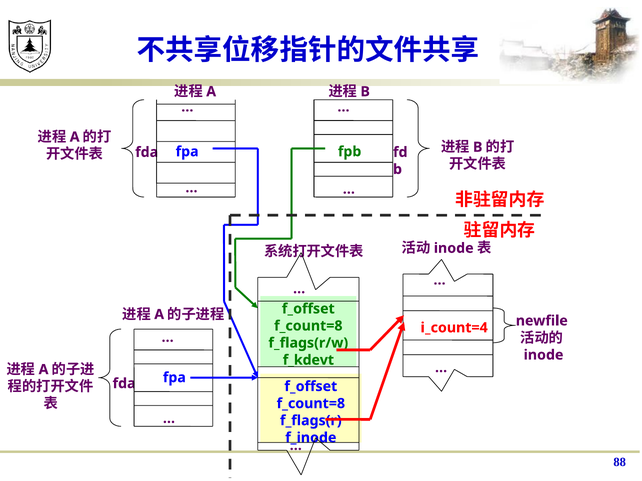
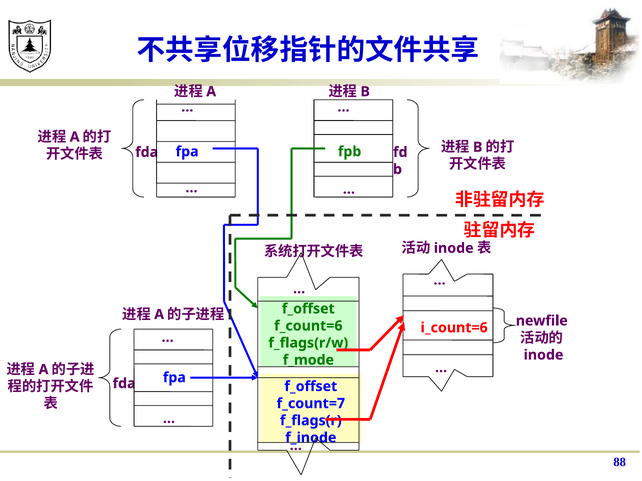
f_count=8 at (308, 326): f_count=8 -> f_count=6
i_count=4: i_count=4 -> i_count=6
f_kdevt: f_kdevt -> f_mode
f_count=8 at (311, 404): f_count=8 -> f_count=7
